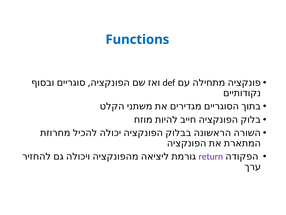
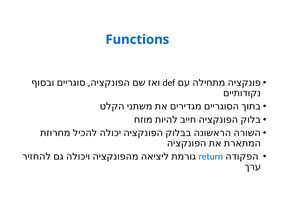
return colour: purple -> blue
